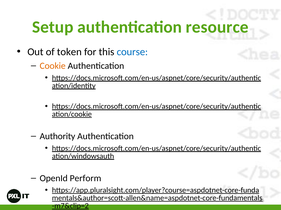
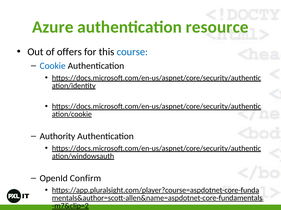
Setup: Setup -> Azure
token: token -> offers
Cookie colour: orange -> blue
Perform: Perform -> Confirm
